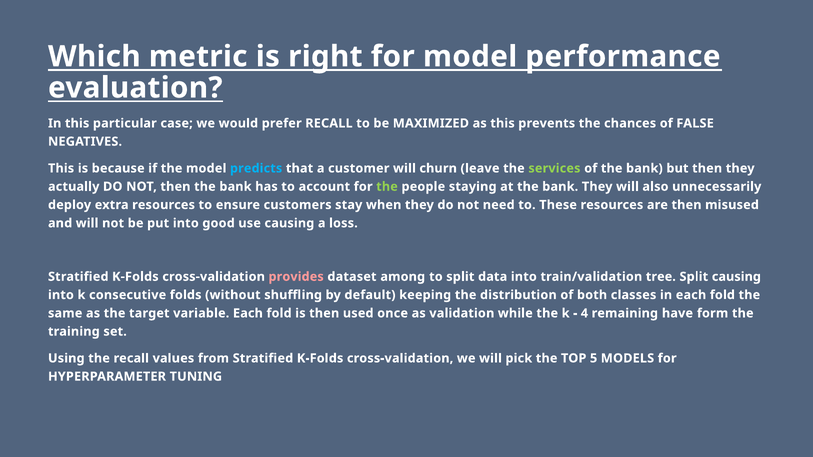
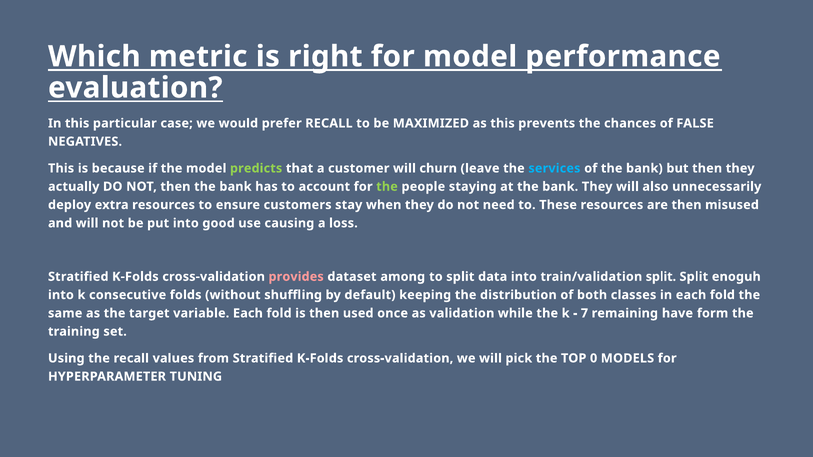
predicts colour: light blue -> light green
services colour: light green -> light blue
train/validation tree: tree -> split
Split causing: causing -> enoguh
4: 4 -> 7
5: 5 -> 0
